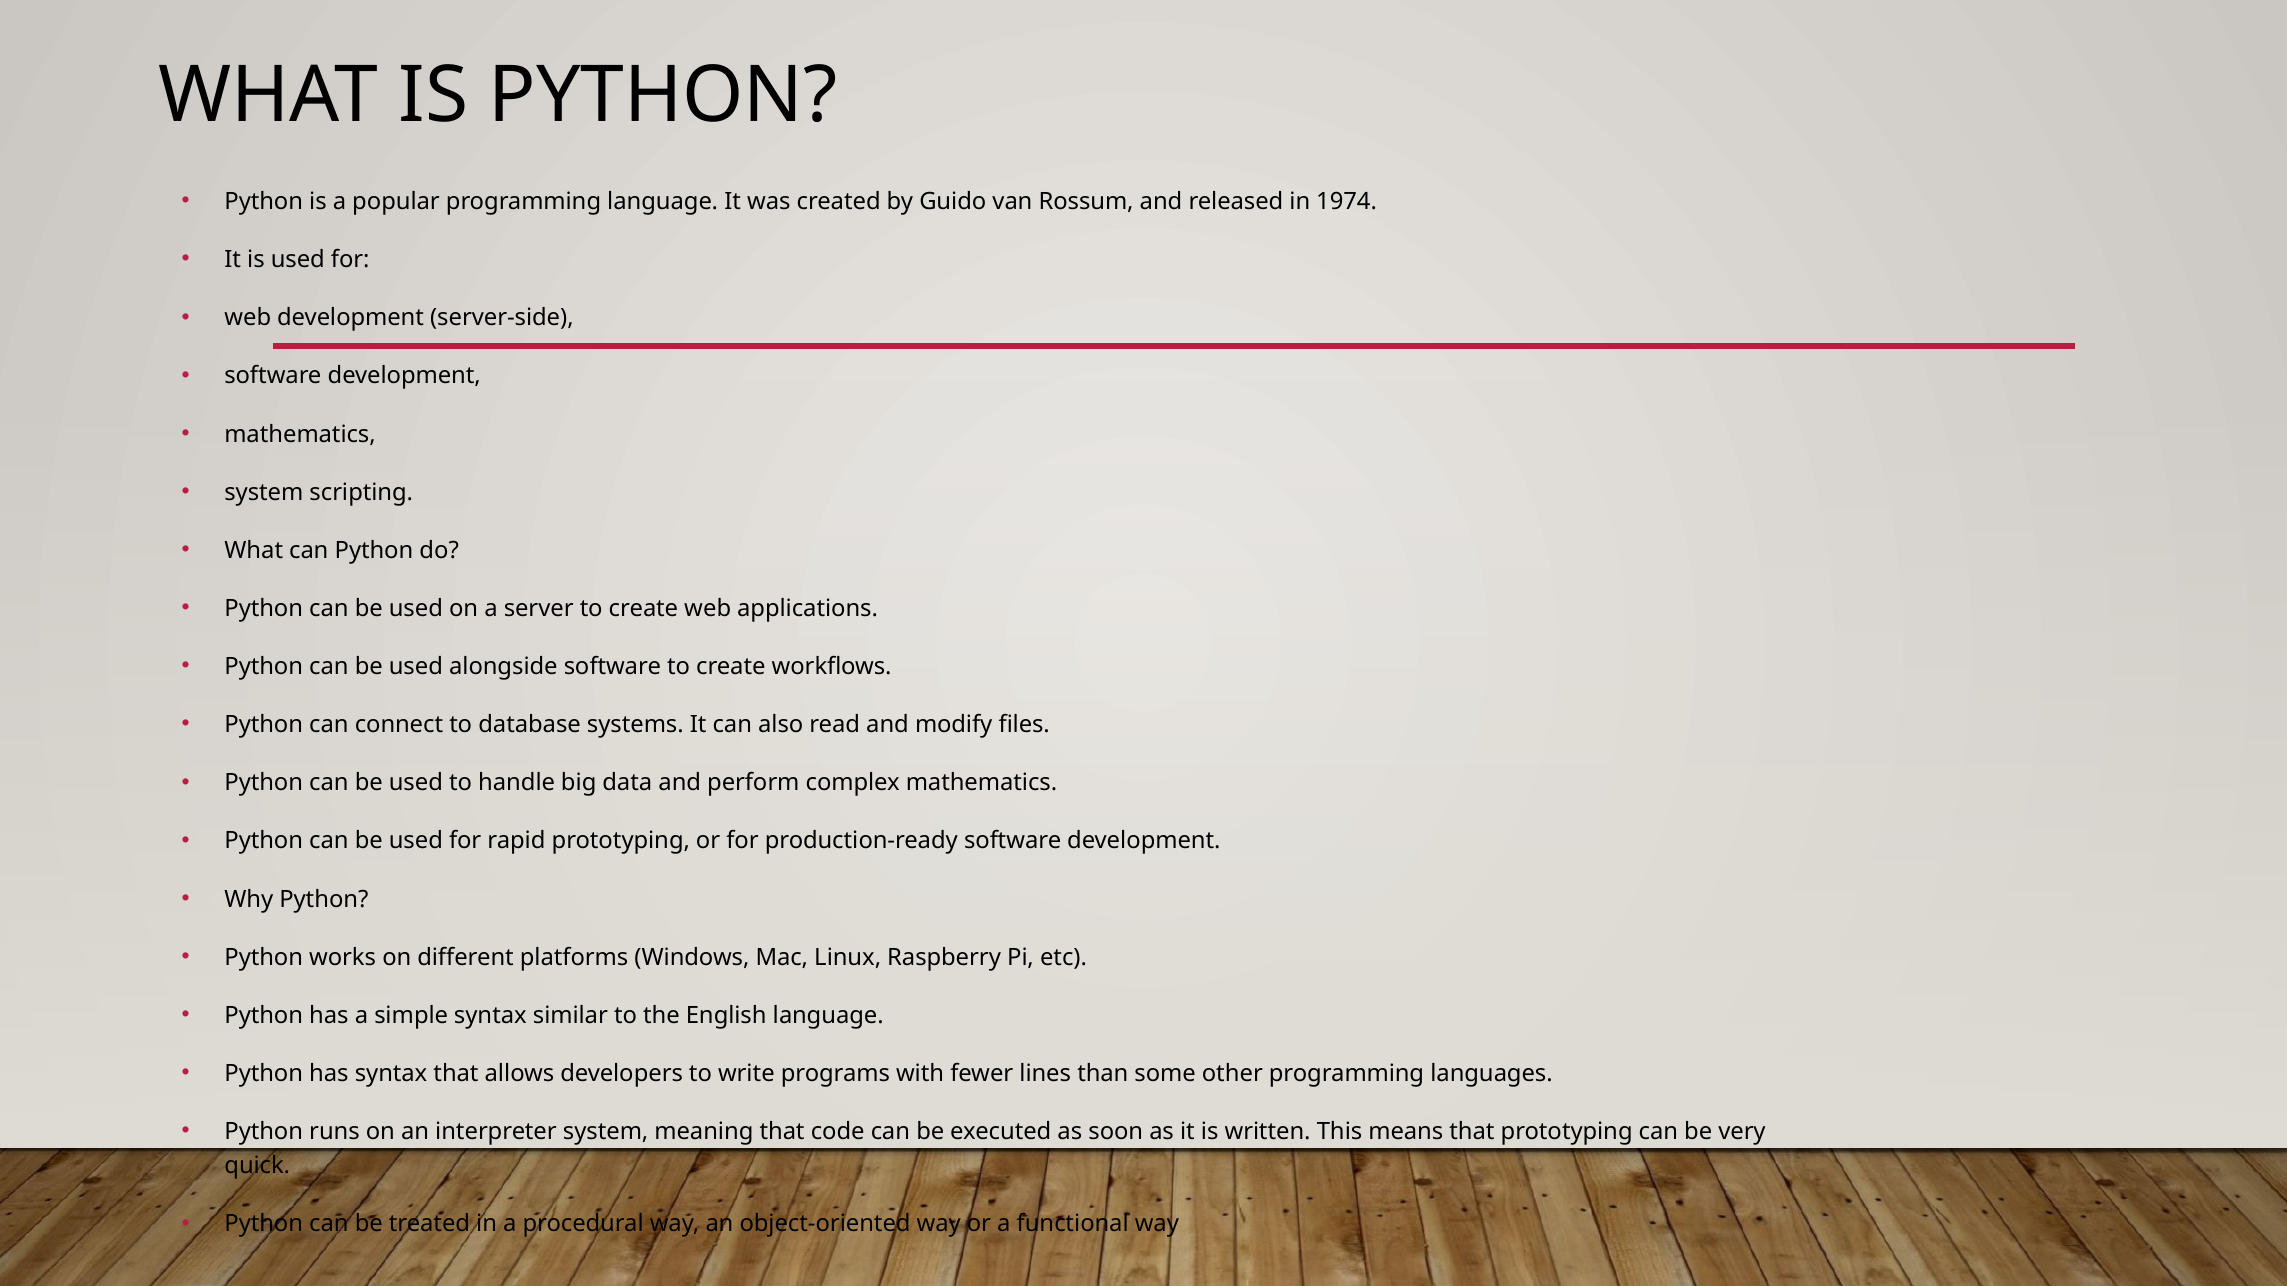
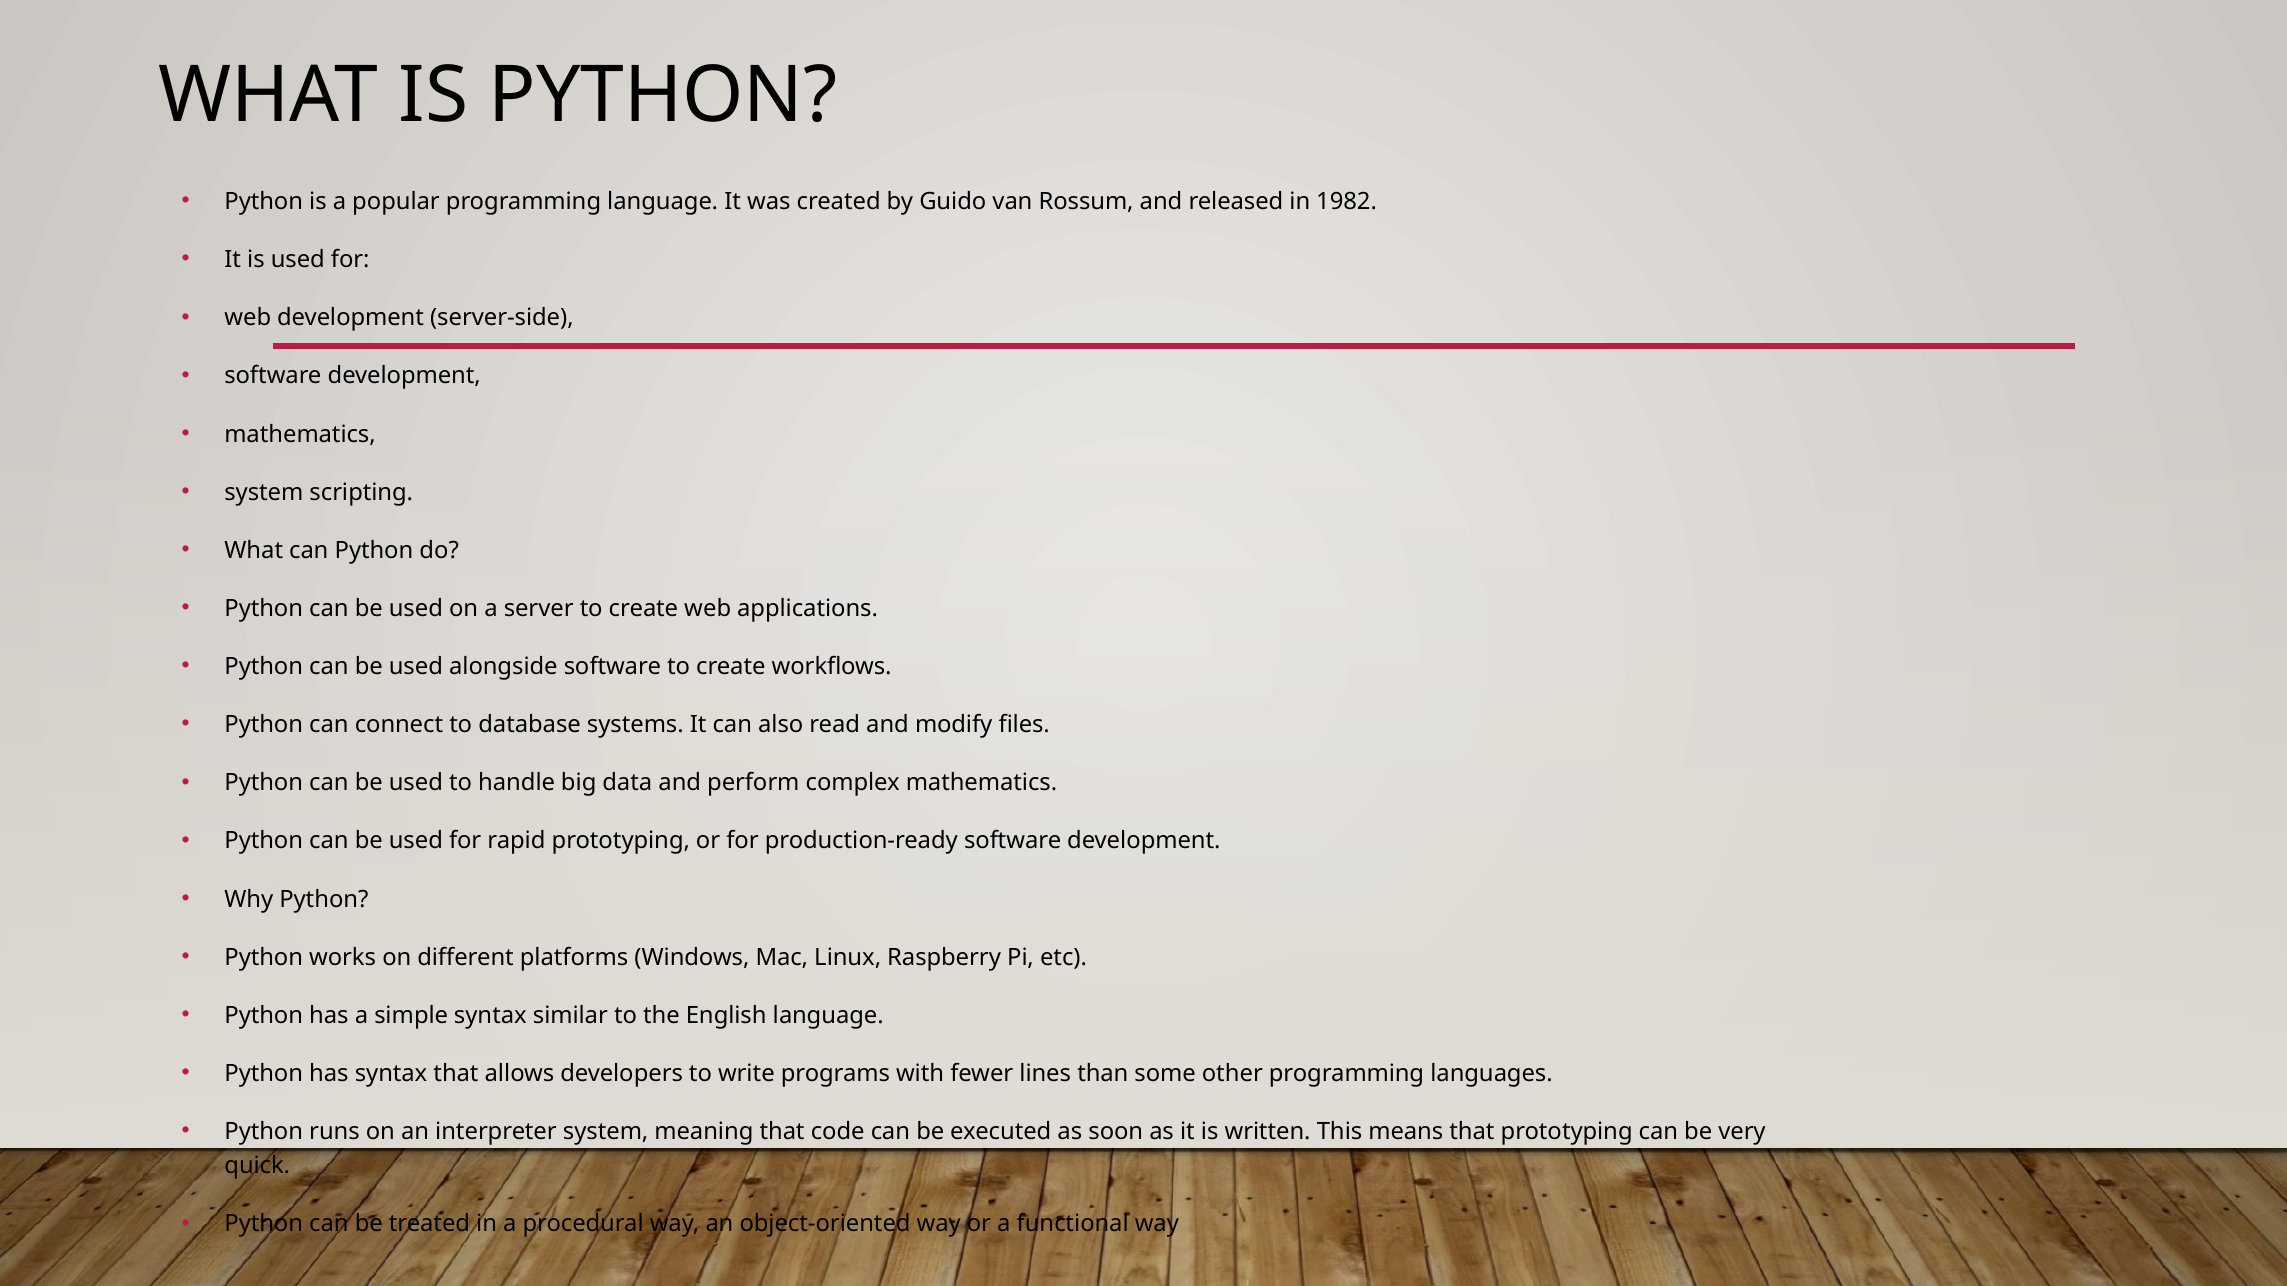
1974: 1974 -> 1982
